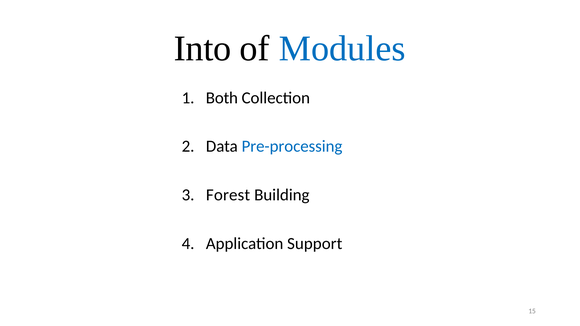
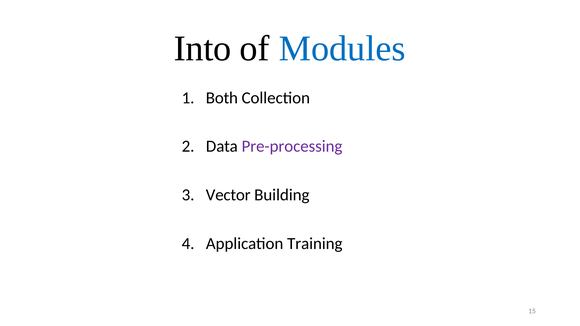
Pre-processing colour: blue -> purple
Forest: Forest -> Vector
Support: Support -> Training
